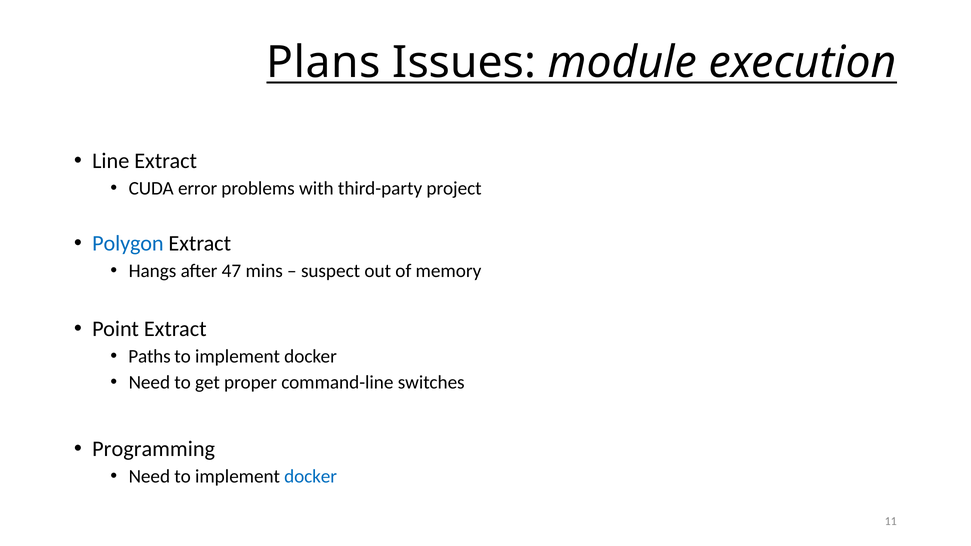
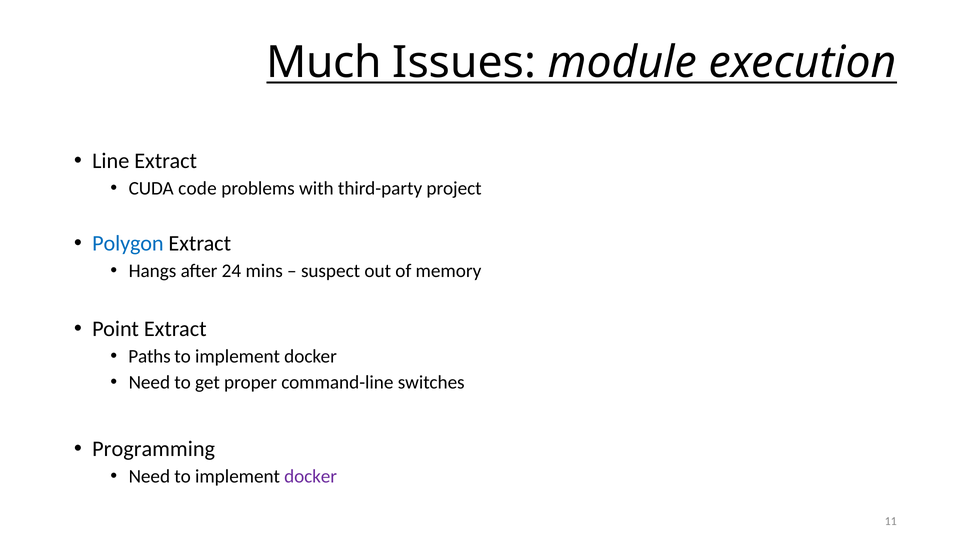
Plans: Plans -> Much
error: error -> code
47: 47 -> 24
docker at (311, 476) colour: blue -> purple
